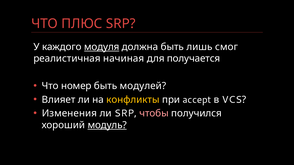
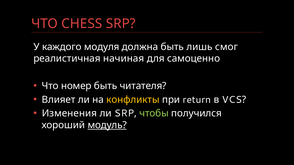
ПЛЮС: ПЛЮС -> CHESS
модуля underline: present -> none
получается: получается -> самоценно
модулей: модулей -> читателя
accept: accept -> return
чтобы colour: pink -> light green
